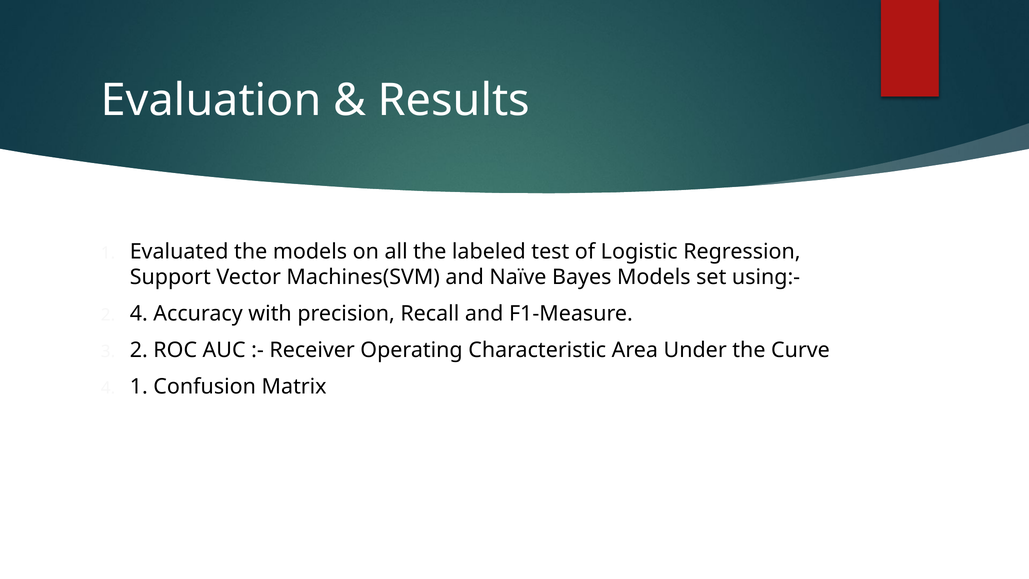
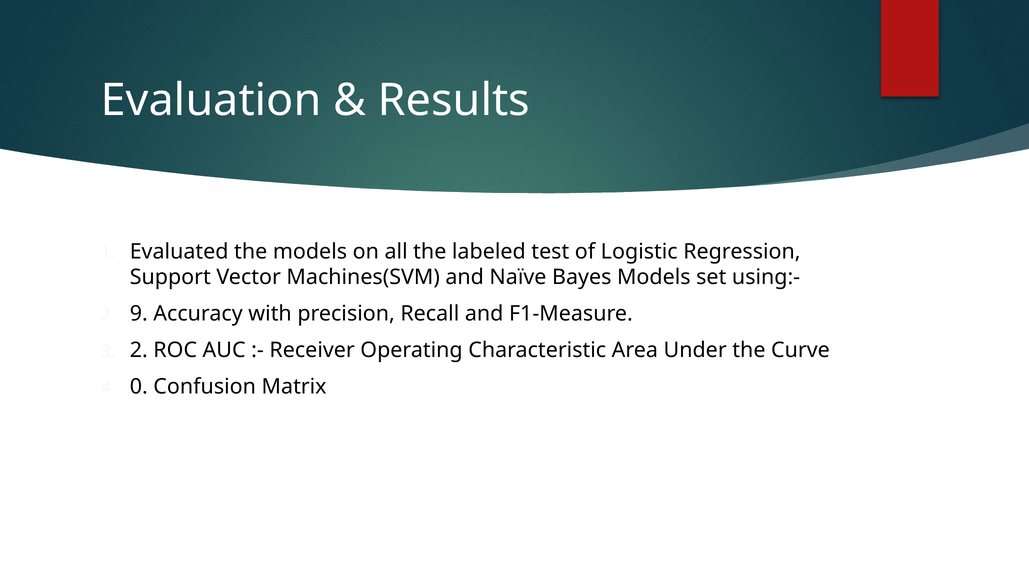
2 4: 4 -> 9
1 at (139, 387): 1 -> 0
